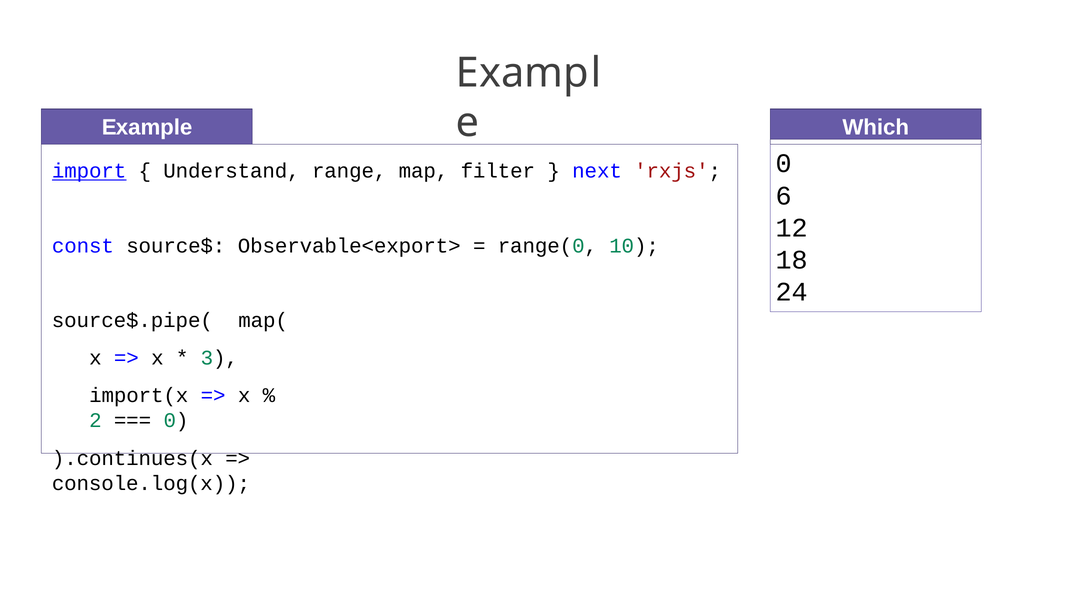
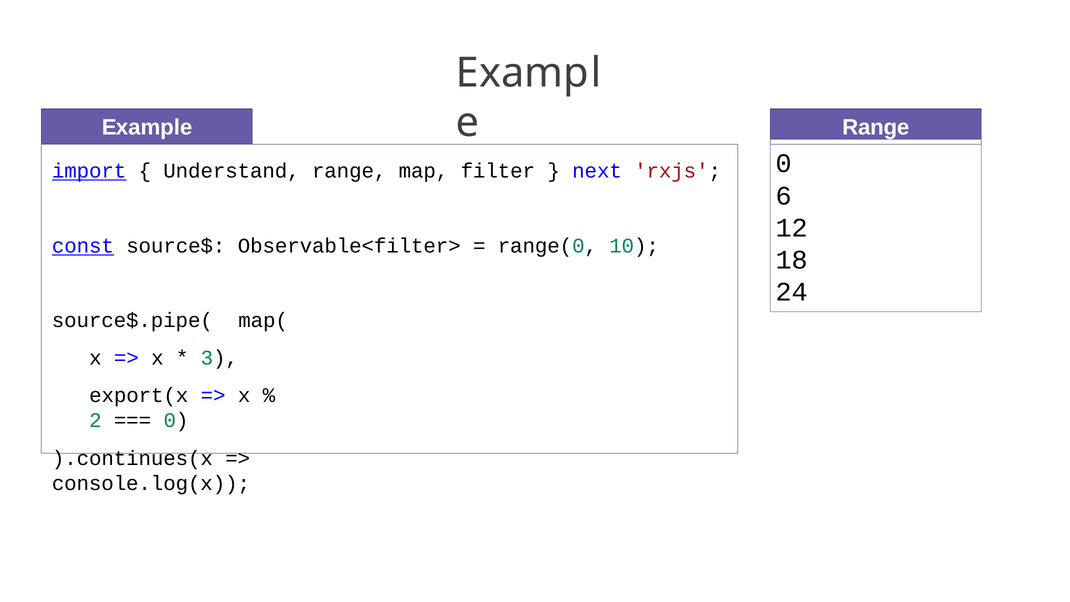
Which at (876, 127): Which -> Range
const underline: none -> present
Observable<export>: Observable<export> -> Observable<filter>
import(x: import(x -> export(x
